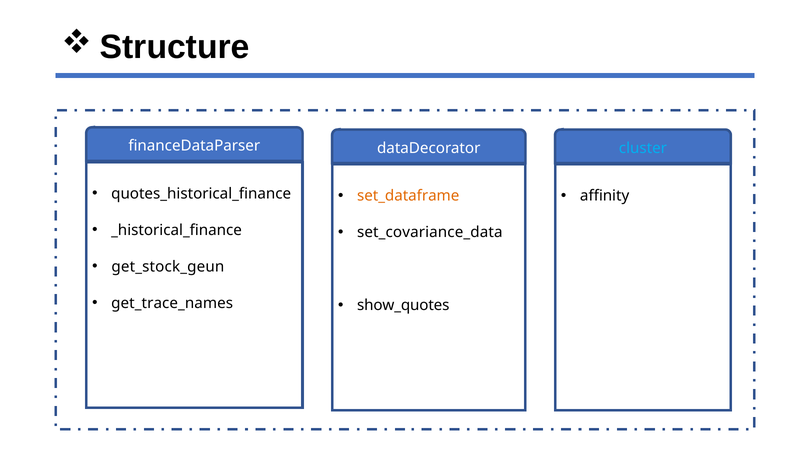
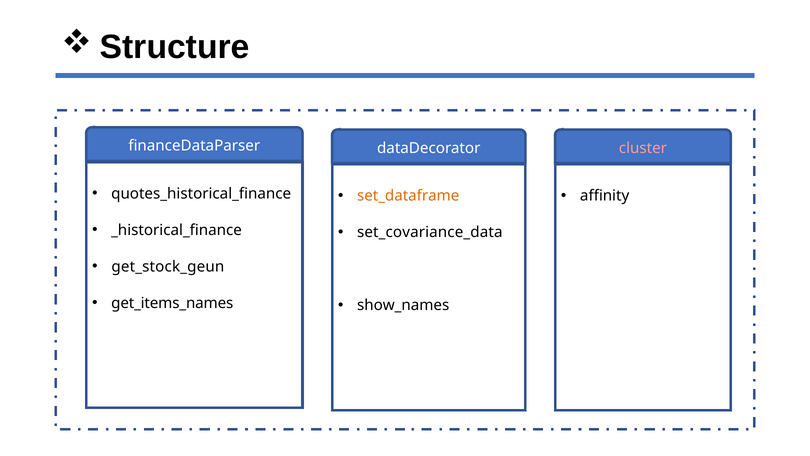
cluster colour: light blue -> pink
get_trace_names: get_trace_names -> get_items_names
show_quotes: show_quotes -> show_names
